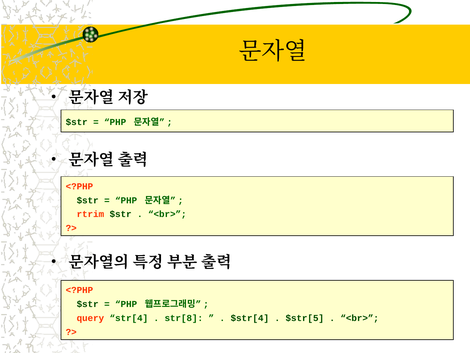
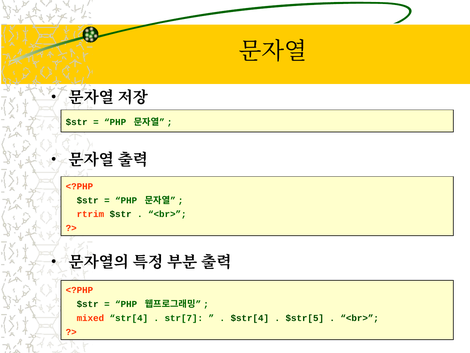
query: query -> mixed
str[8: str[8 -> str[7
